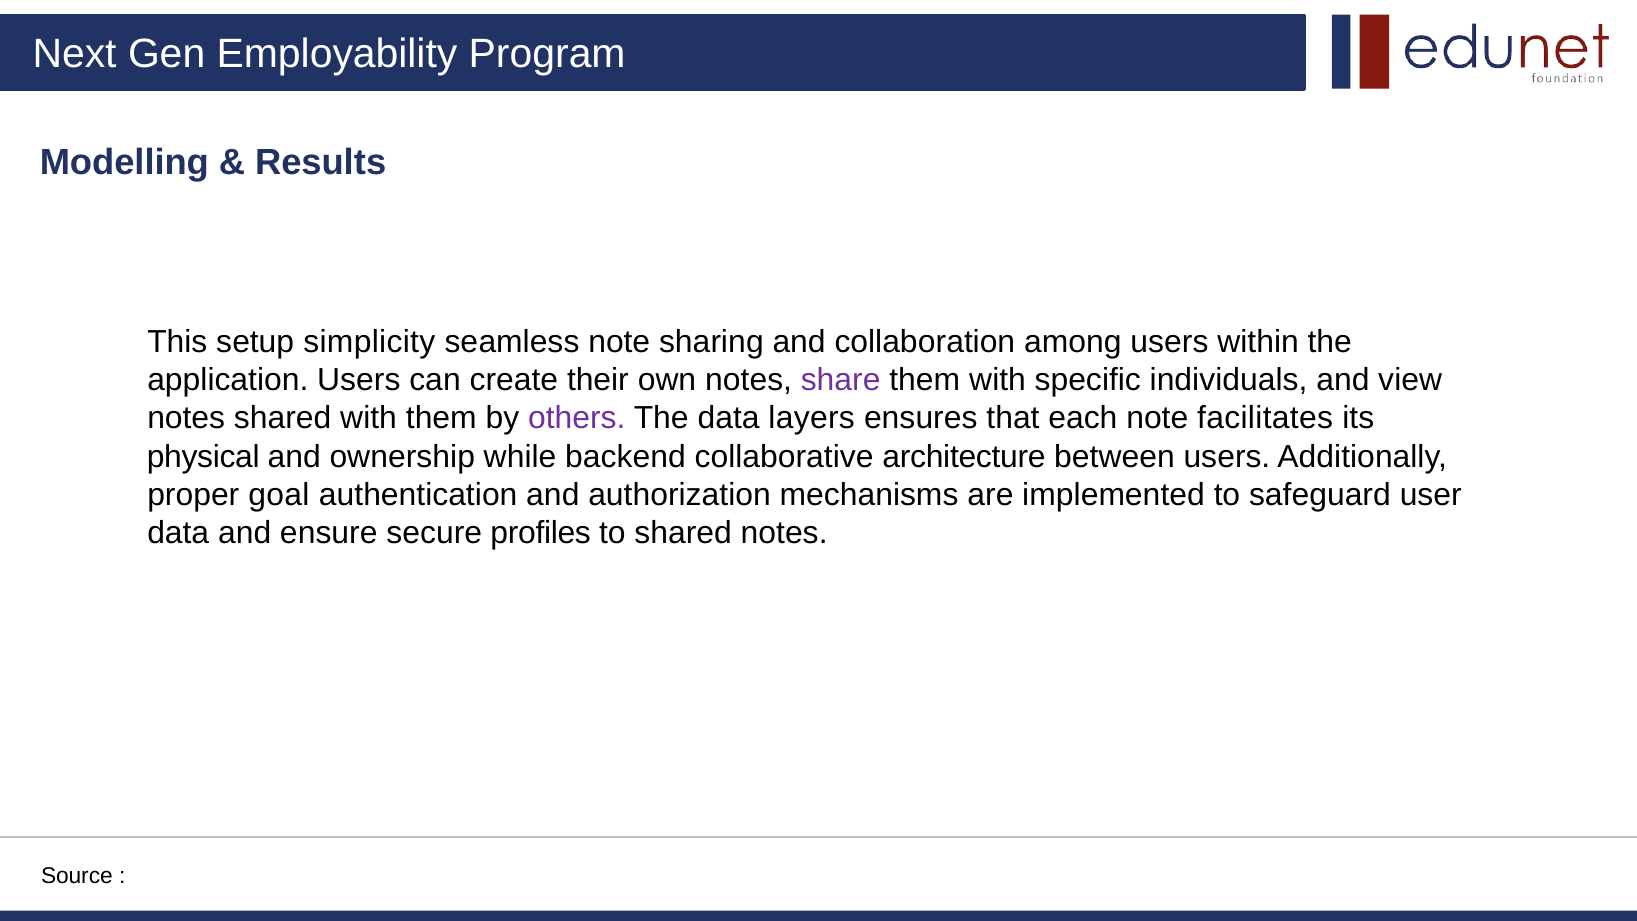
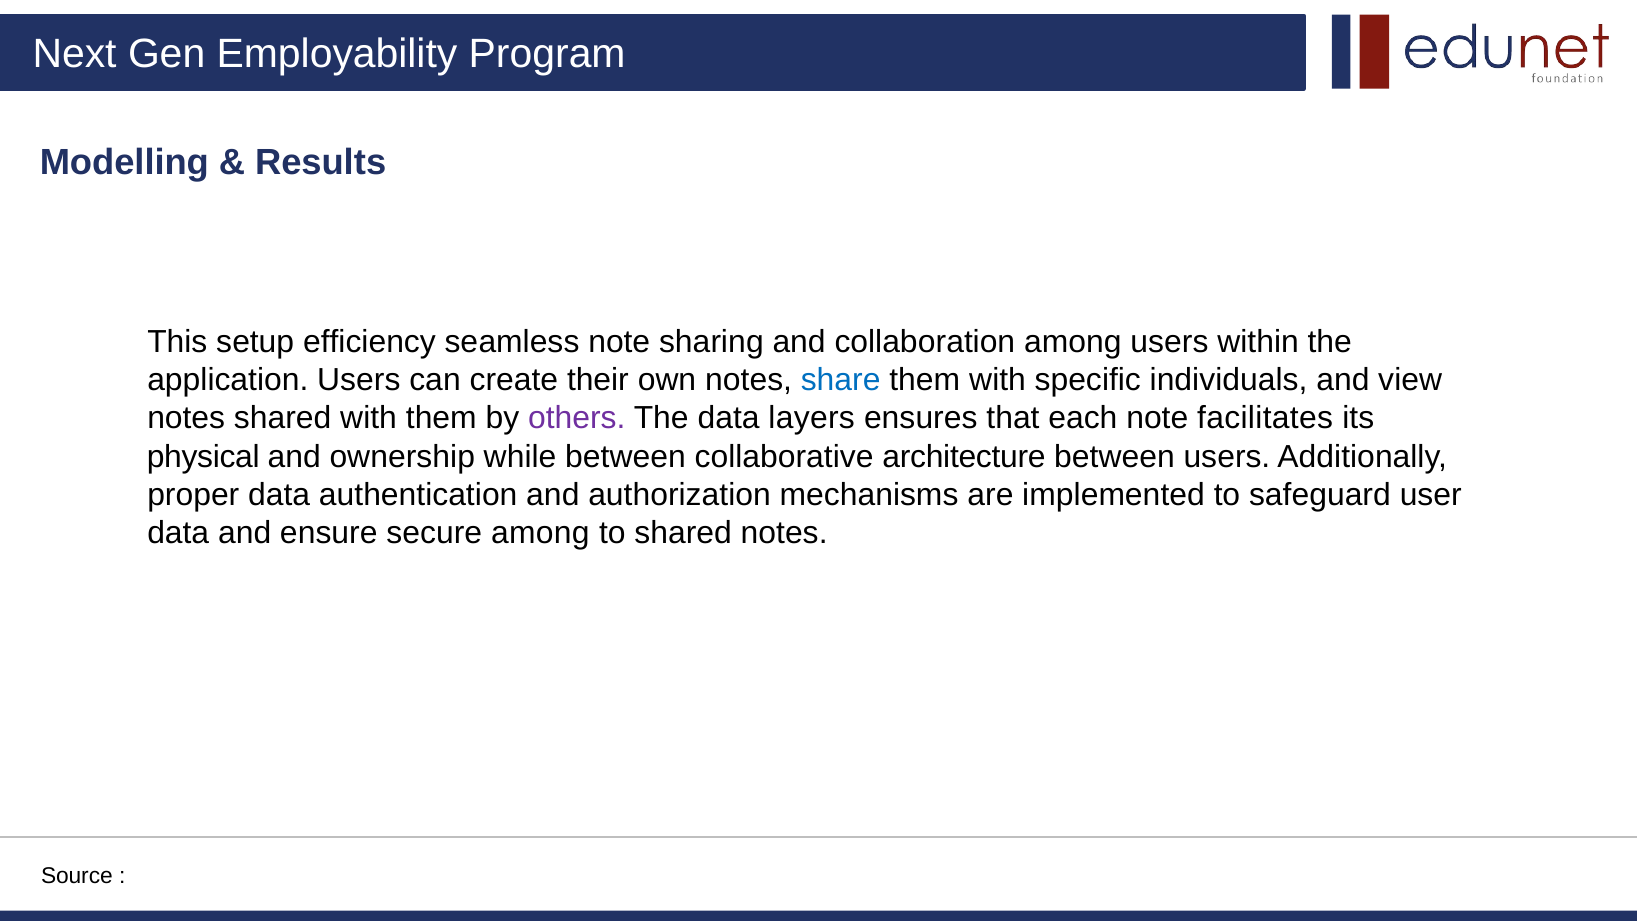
simplicity: simplicity -> efficiency
share colour: purple -> blue
while backend: backend -> between
proper goal: goal -> data
secure profiles: profiles -> among
